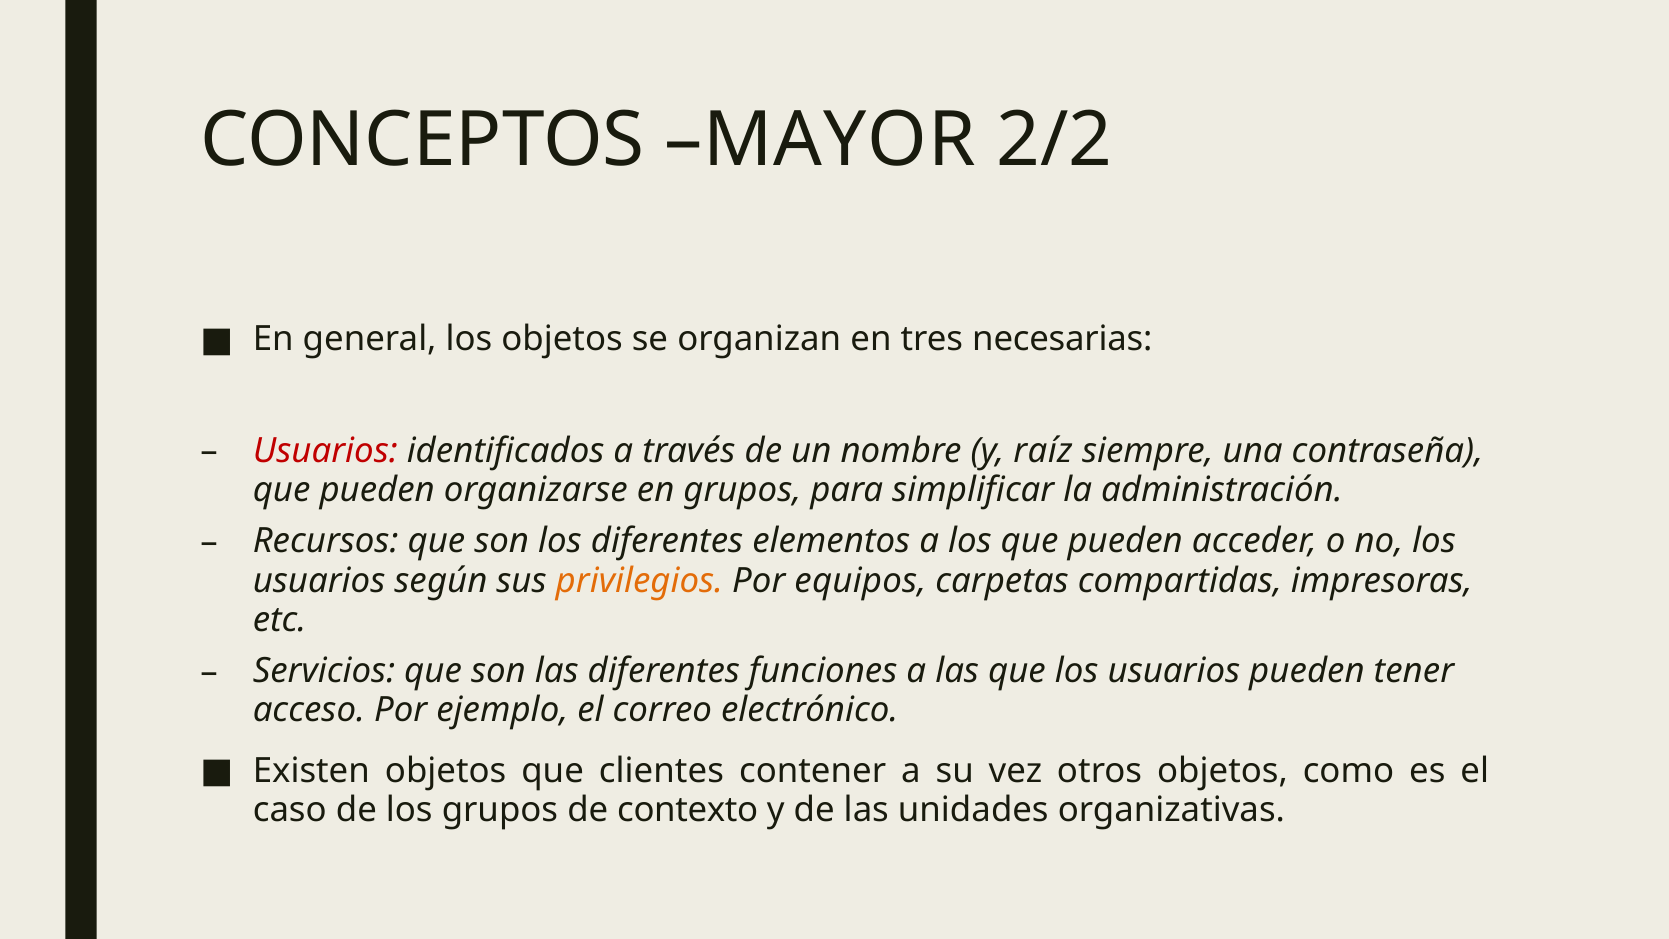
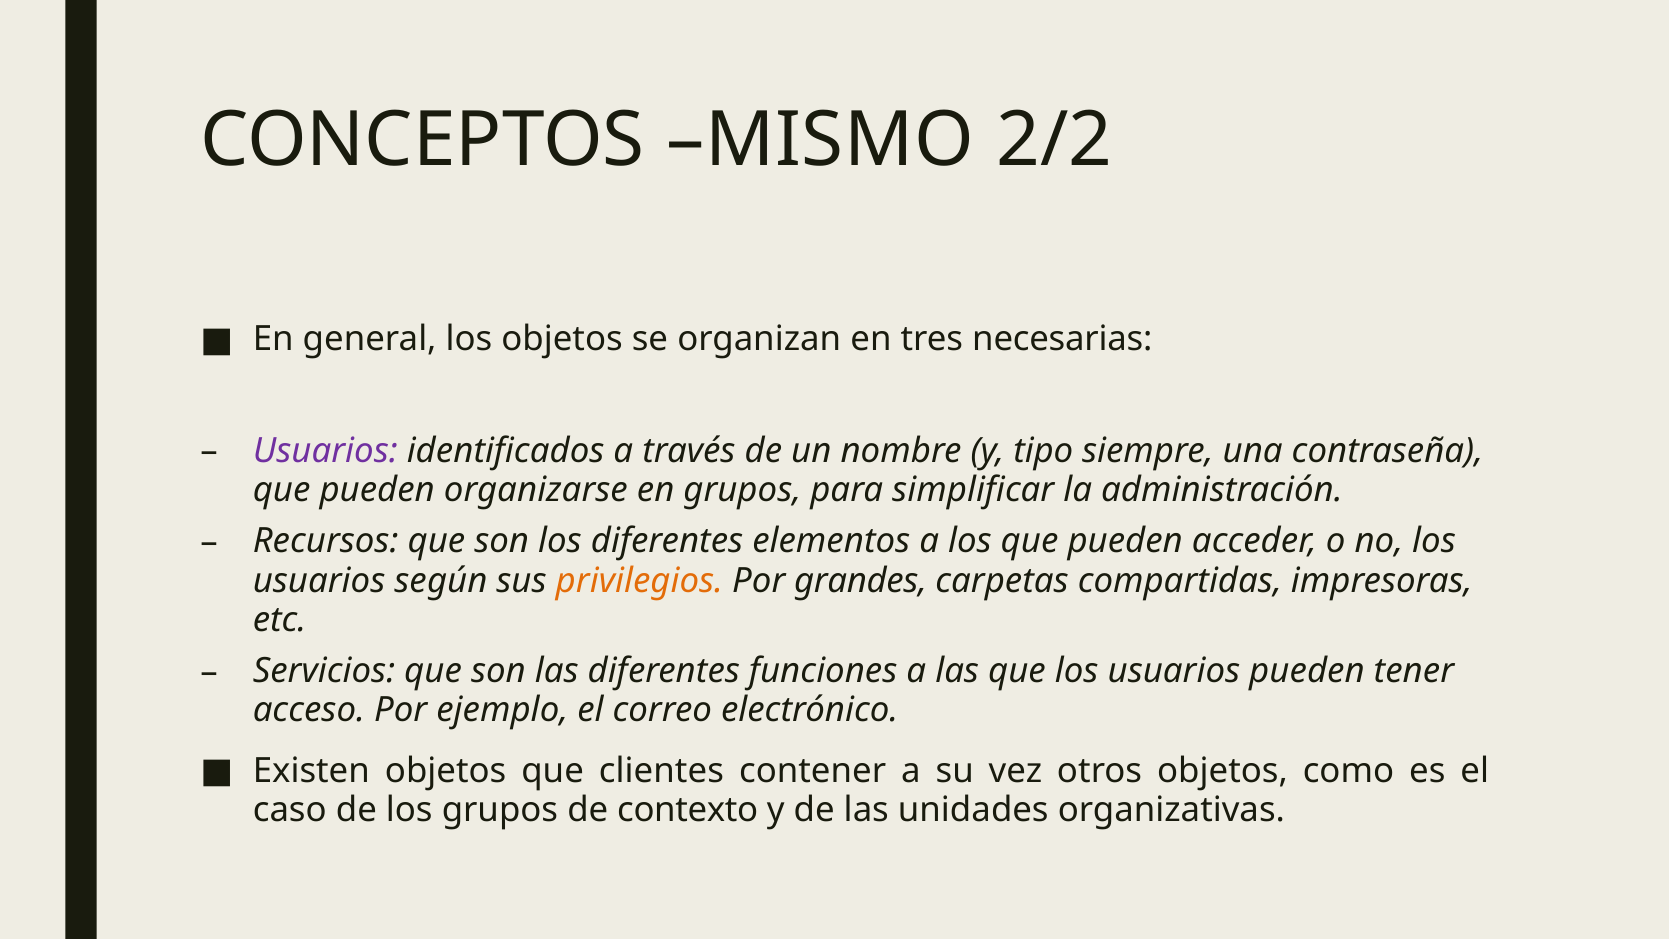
MAYOR: MAYOR -> MISMO
Usuarios at (325, 451) colour: red -> purple
raíz: raíz -> tipo
equipos: equipos -> grandes
